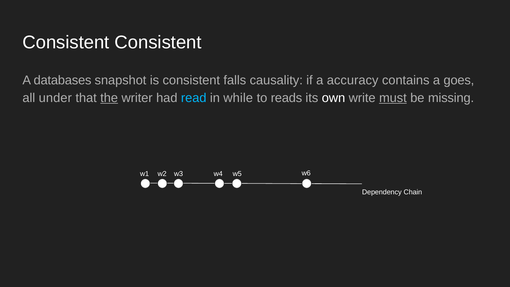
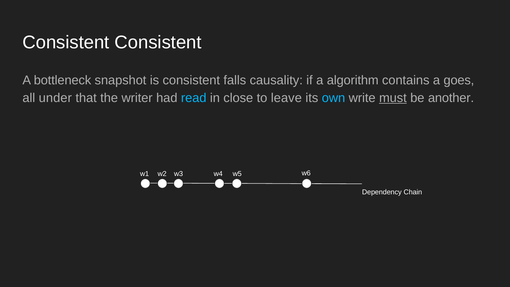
databases: databases -> bottleneck
accuracy: accuracy -> algorithm
the underline: present -> none
while: while -> close
reads: reads -> leave
own colour: white -> light blue
missing: missing -> another
